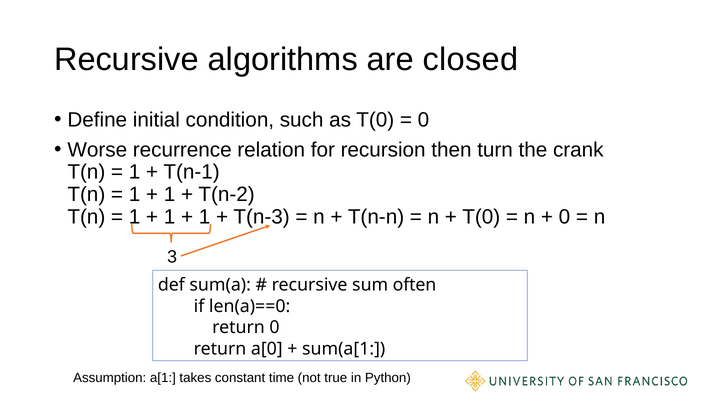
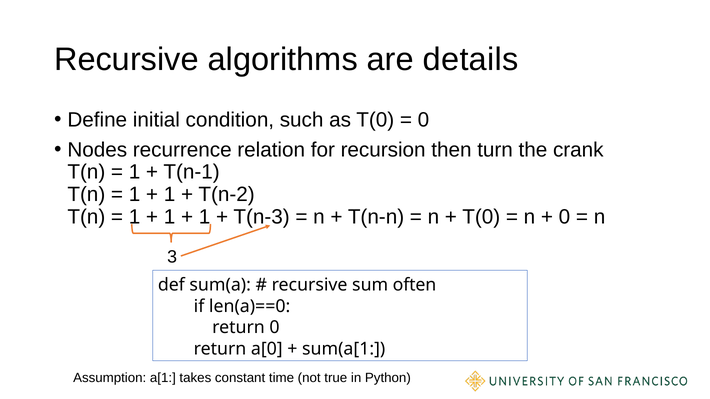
closed: closed -> details
Worse: Worse -> Nodes
